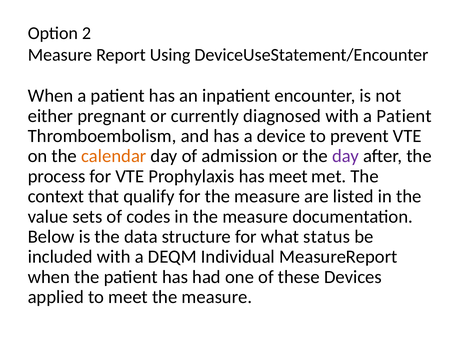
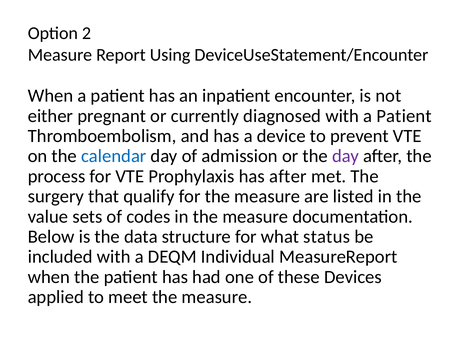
calendar colour: orange -> blue
has meet: meet -> after
context: context -> surgery
